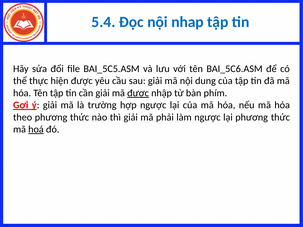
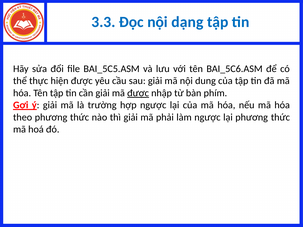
5.4: 5.4 -> 3.3
nhap: nhap -> dạng
hoá underline: present -> none
